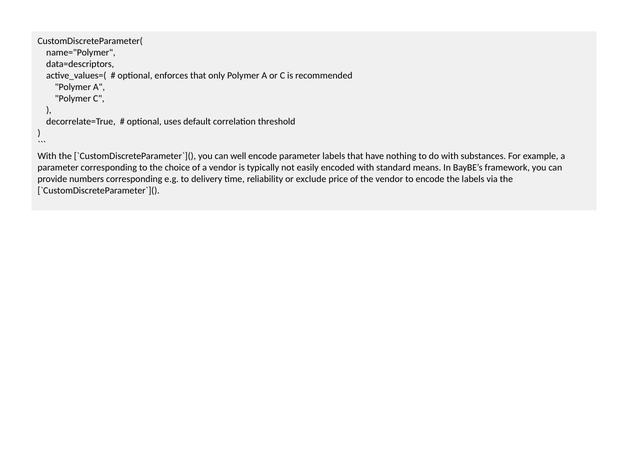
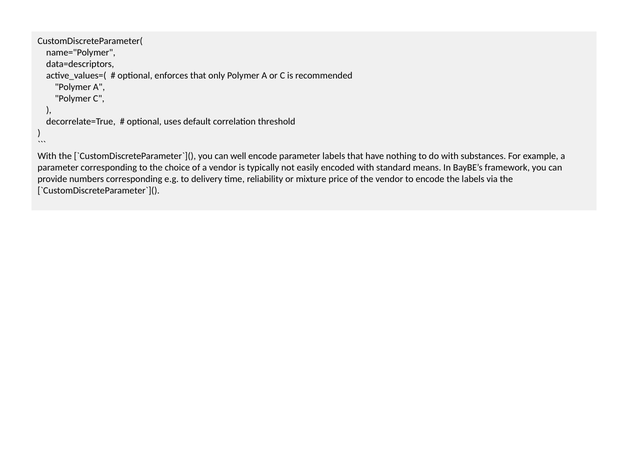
exclude: exclude -> mixture
